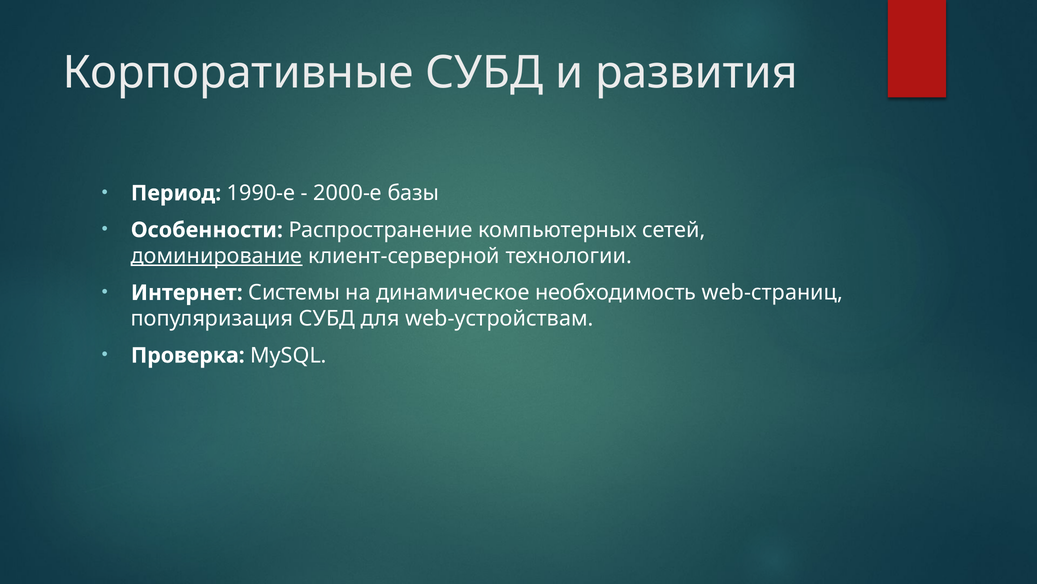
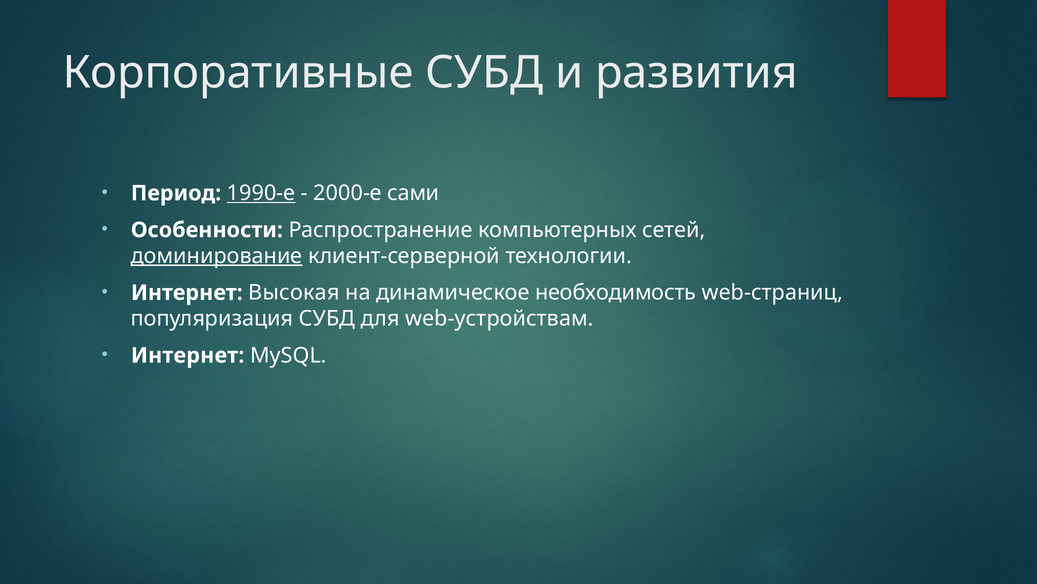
1990-е underline: none -> present
базы: базы -> сами
Системы: Системы -> Высокая
Проверка at (188, 355): Проверка -> Интернет
